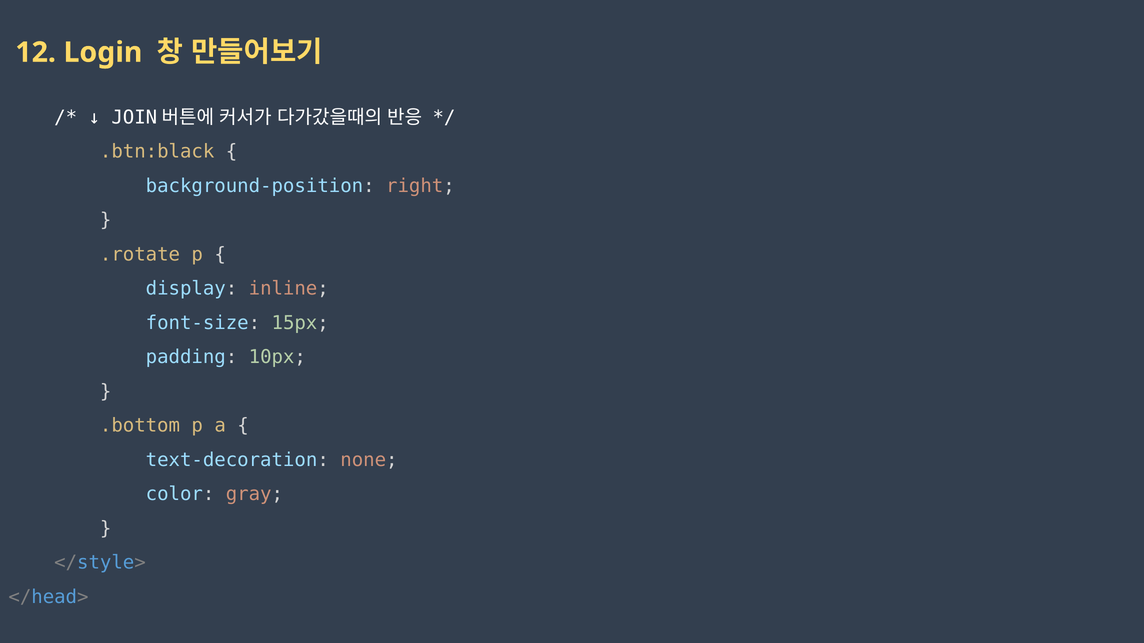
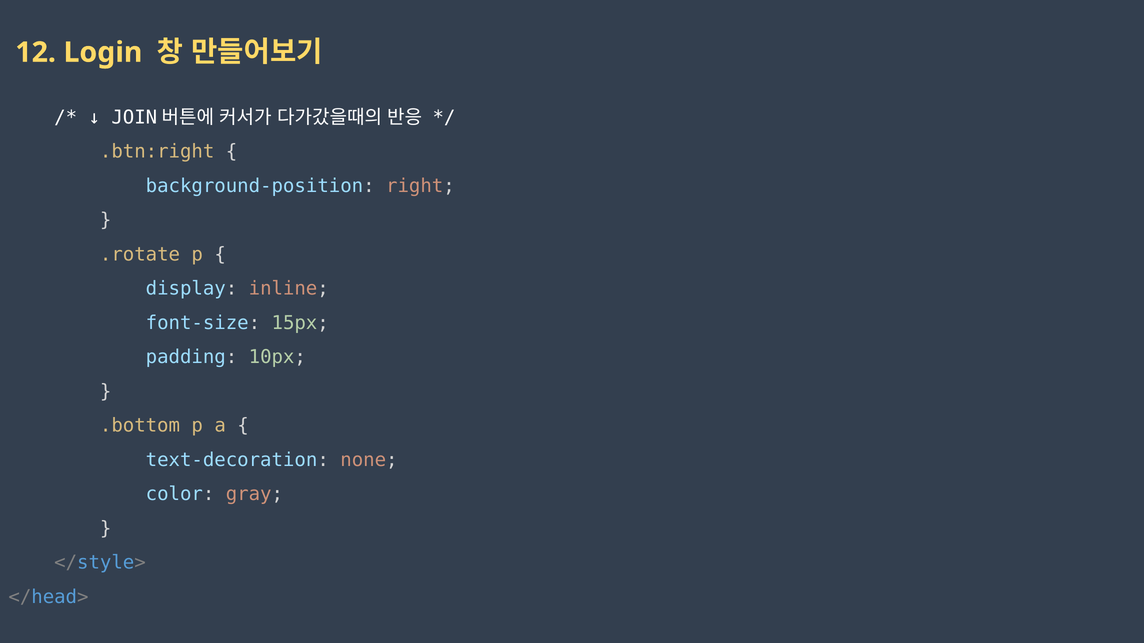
.btn:black: .btn:black -> .btn:right
